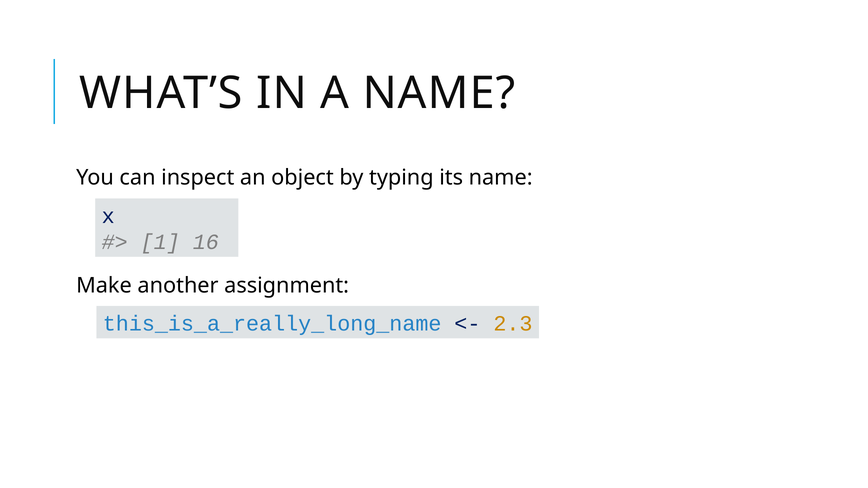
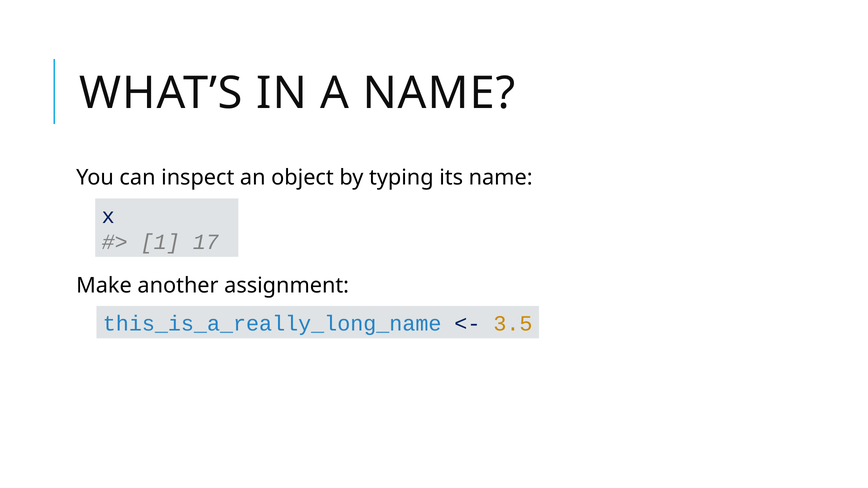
16: 16 -> 17
2.3: 2.3 -> 3.5
